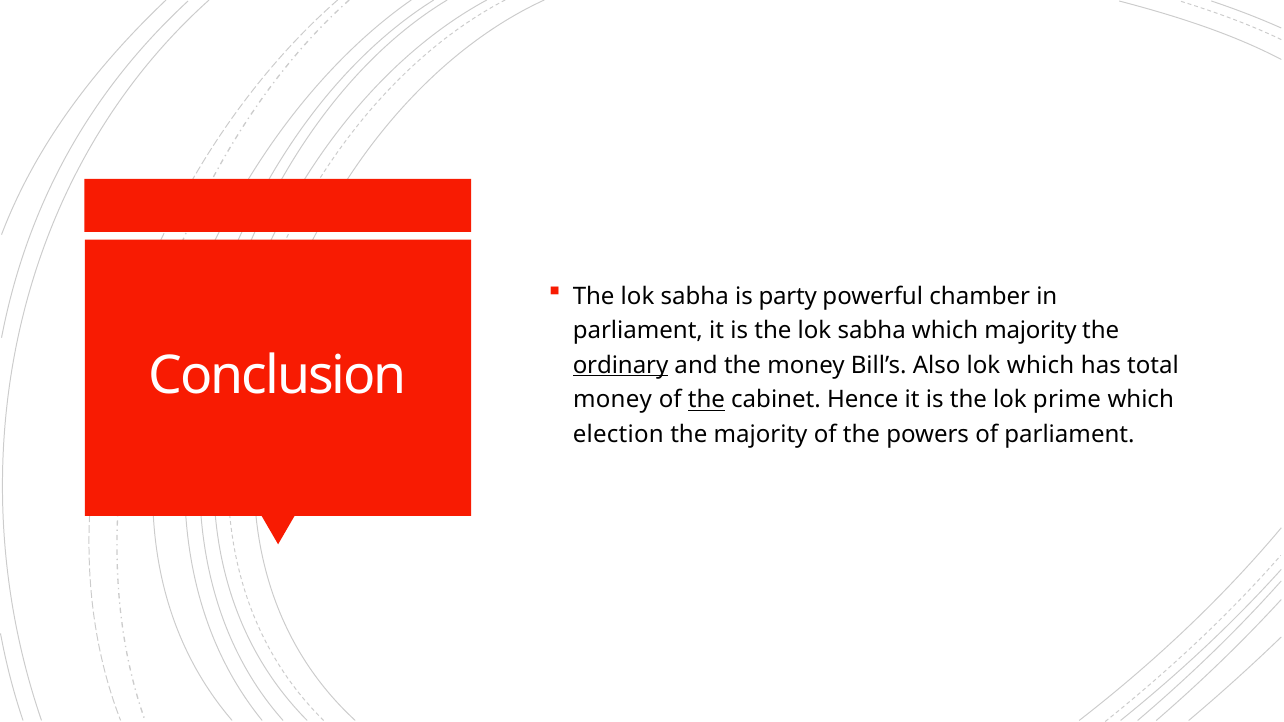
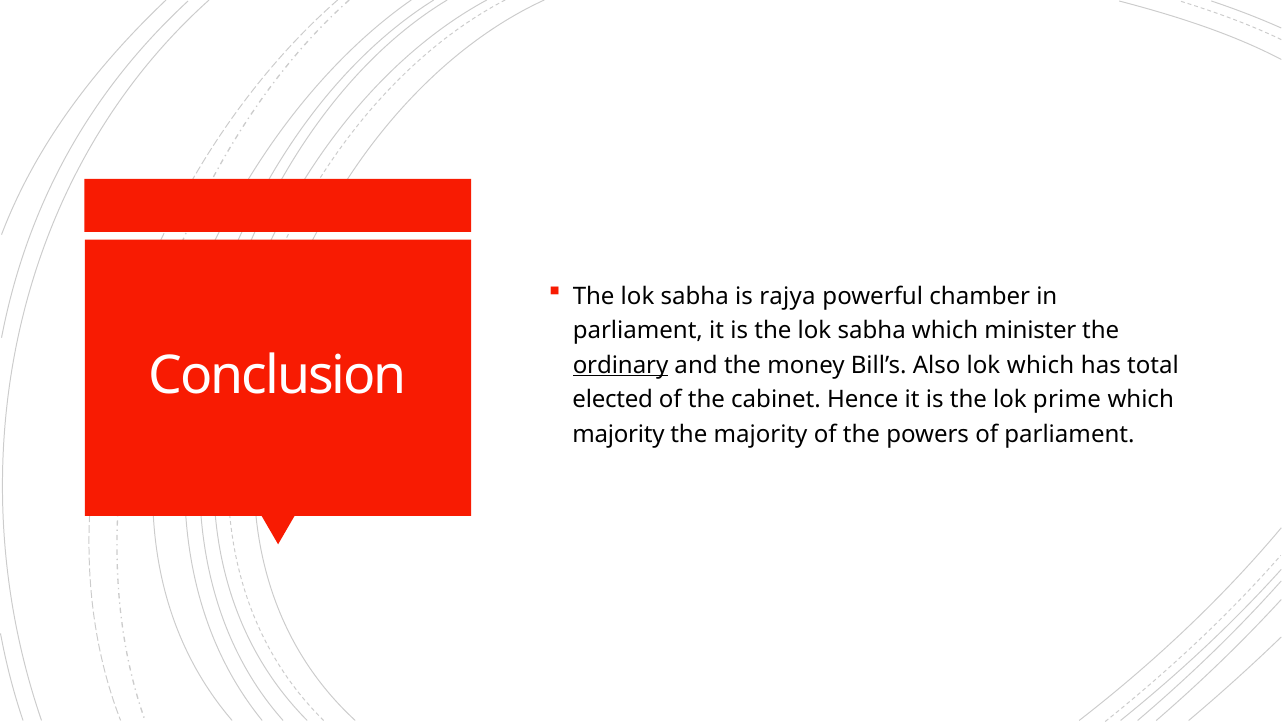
party: party -> rajya
which majority: majority -> minister
money at (613, 400): money -> elected
the at (706, 400) underline: present -> none
election at (618, 435): election -> majority
